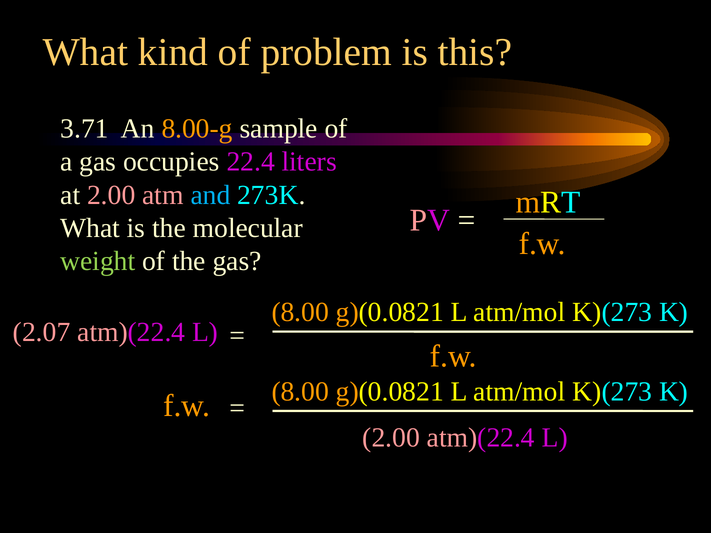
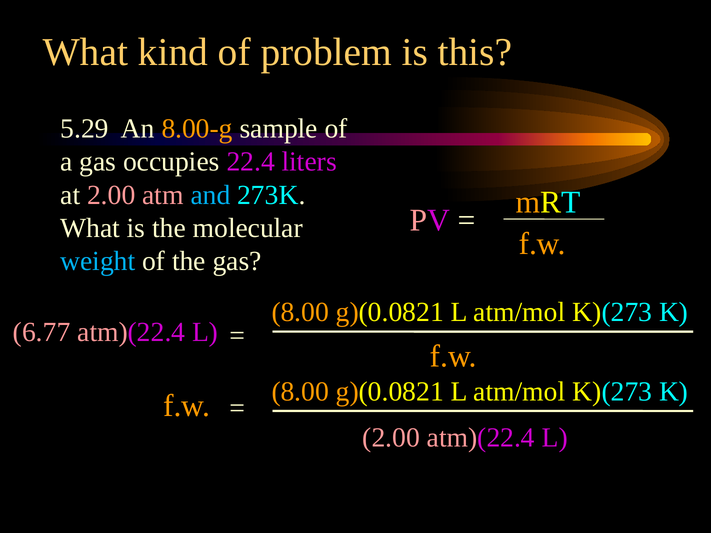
3.71: 3.71 -> 5.29
weight colour: light green -> light blue
2.07: 2.07 -> 6.77
